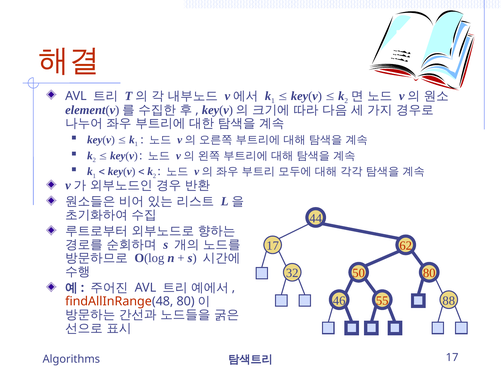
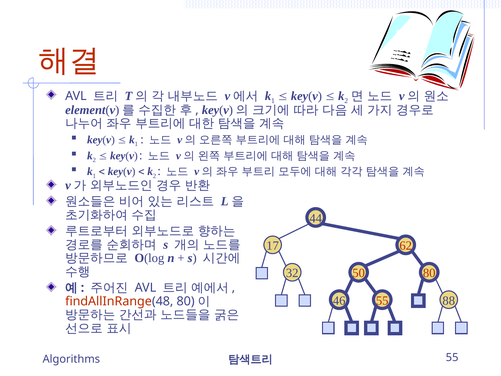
17 at (452, 357): 17 -> 55
